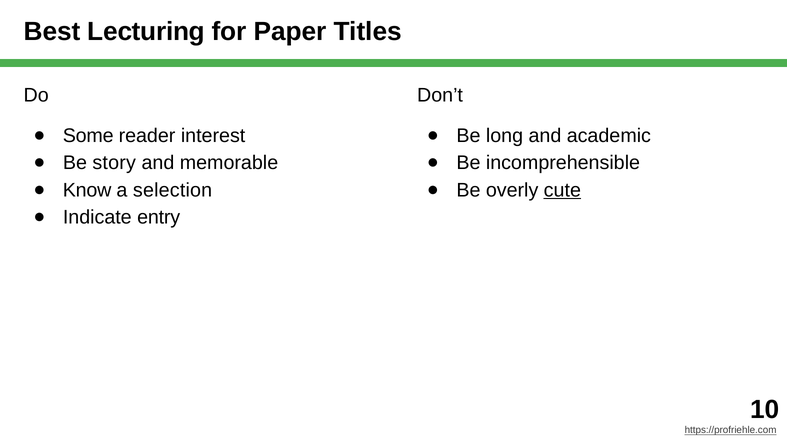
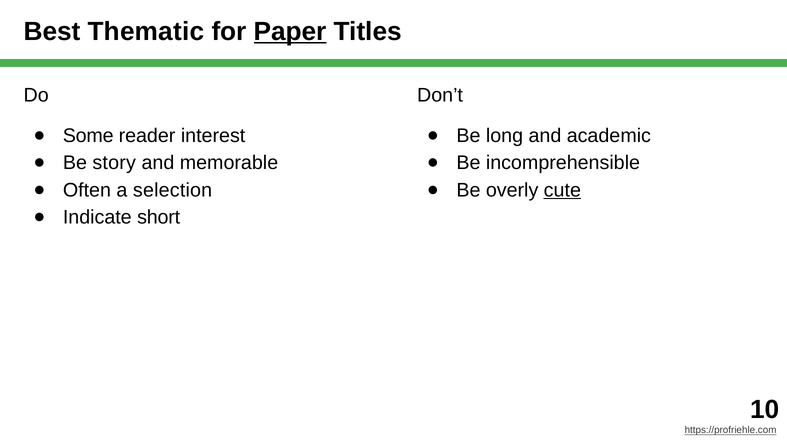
Lecturing: Lecturing -> Thematic
Paper underline: none -> present
Know: Know -> Often
entry: entry -> short
